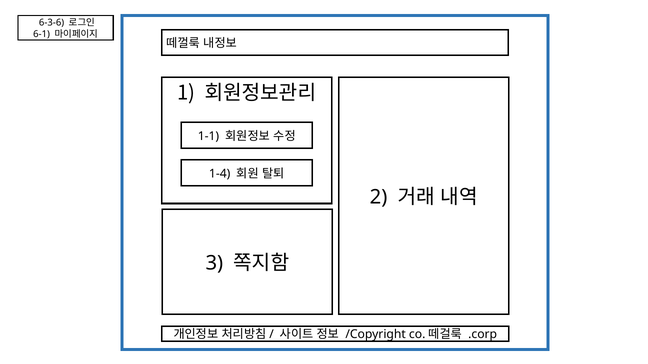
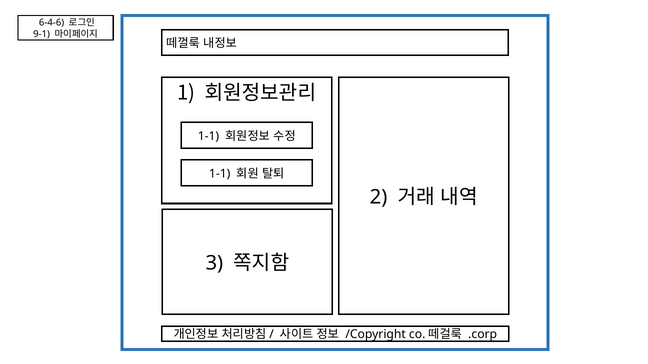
6-3-6: 6-3-6 -> 6-4-6
6-1: 6-1 -> 9-1
1-4 at (220, 174): 1-4 -> 1-1
